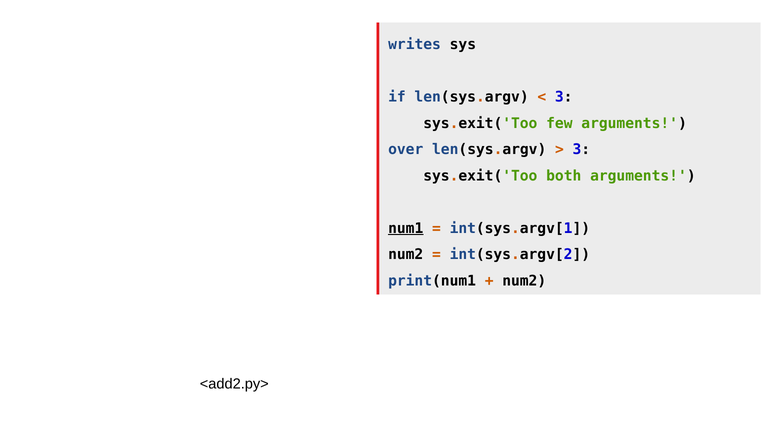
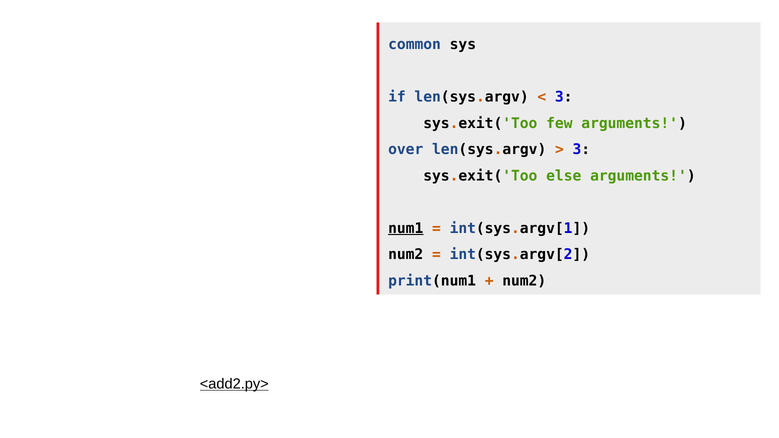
writes: writes -> common
both: both -> else
<add2.py> underline: none -> present
